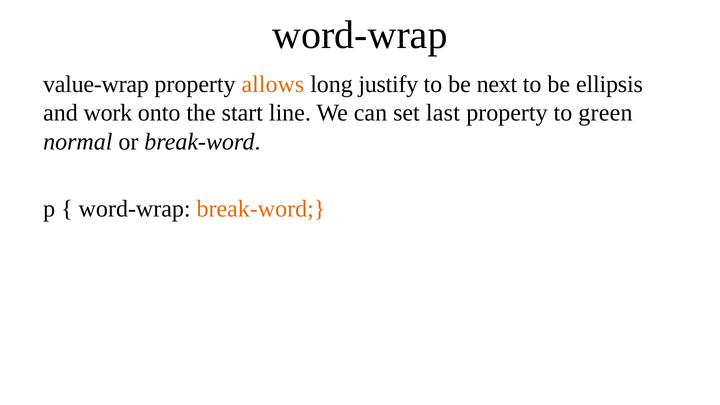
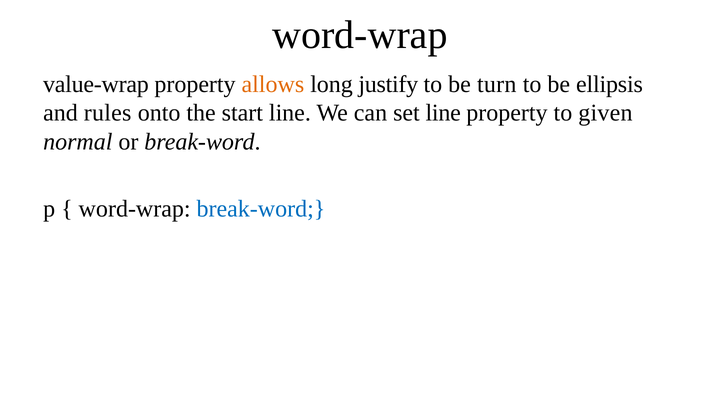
next: next -> turn
work: work -> rules
set last: last -> line
green: green -> given
break-word at (261, 209) colour: orange -> blue
